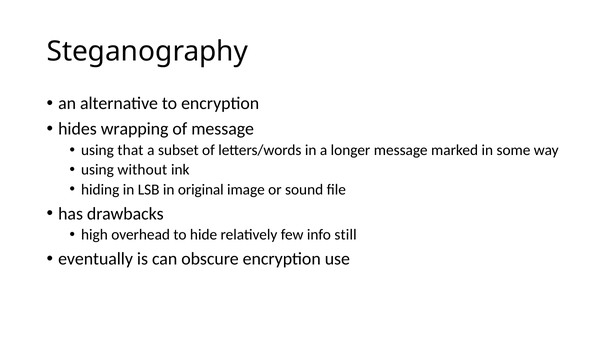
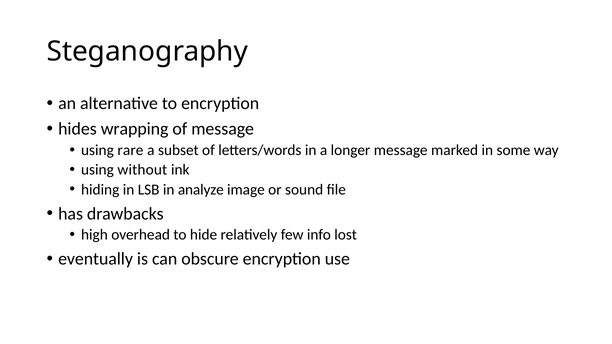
that: that -> rare
original: original -> analyze
still: still -> lost
